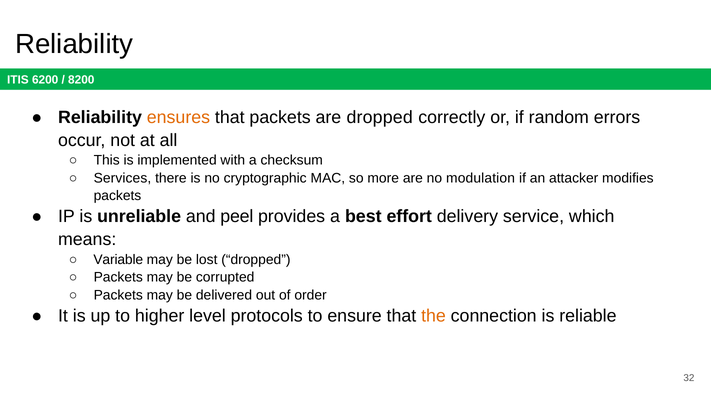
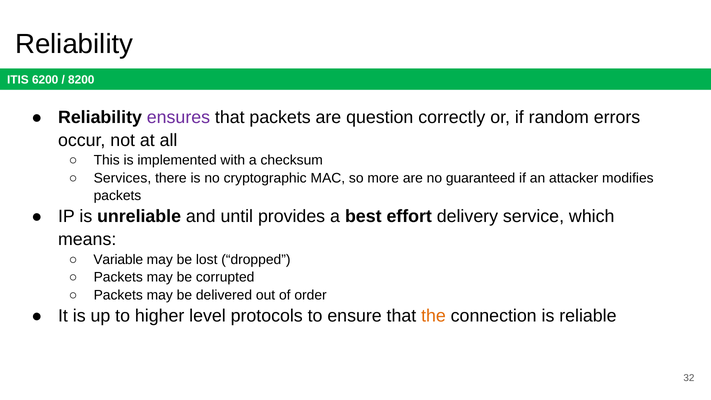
ensures colour: orange -> purple
are dropped: dropped -> question
modulation: modulation -> guaranteed
peel: peel -> until
